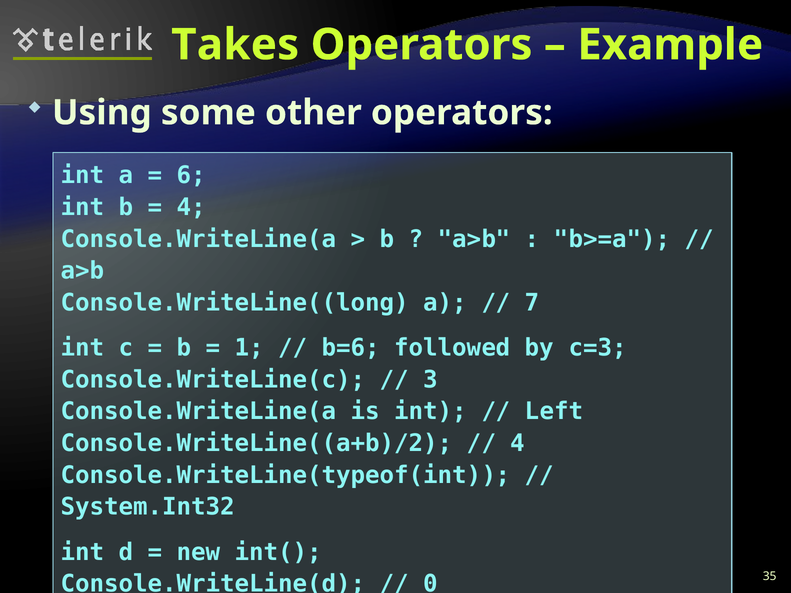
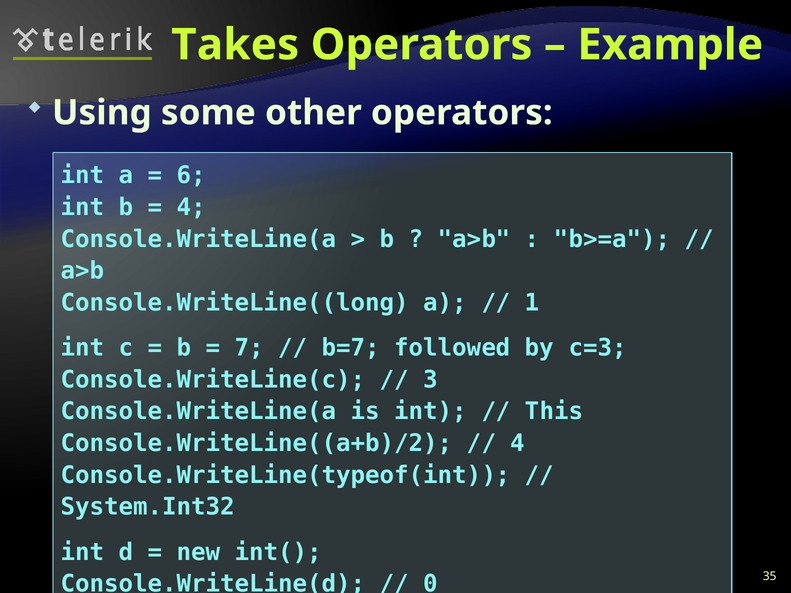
7: 7 -> 1
1: 1 -> 7
b=6: b=6 -> b=7
Left: Left -> This
